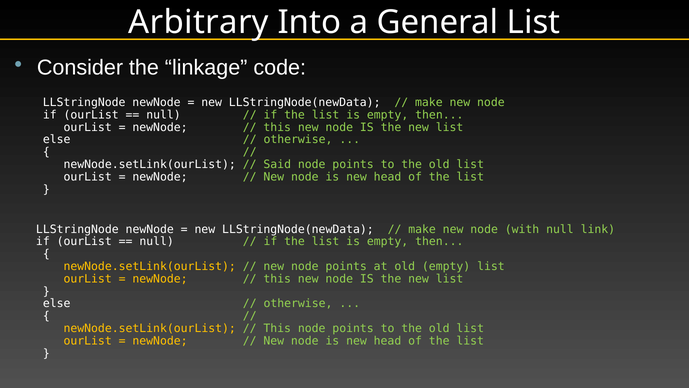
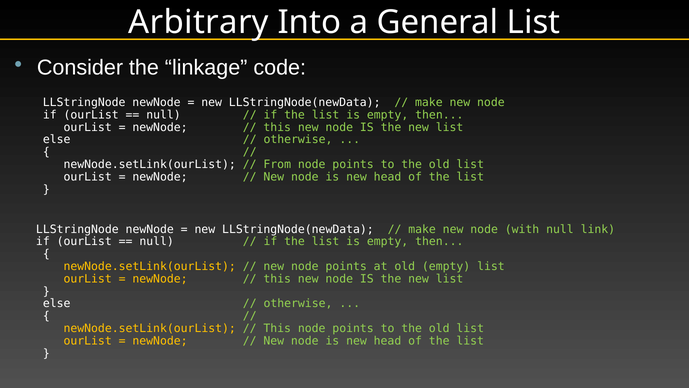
Said: Said -> From
